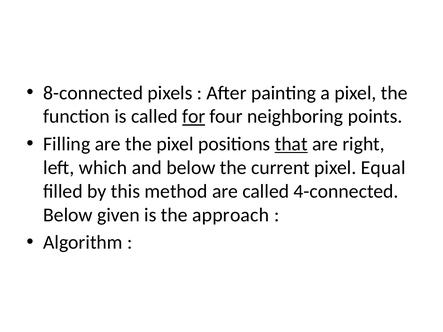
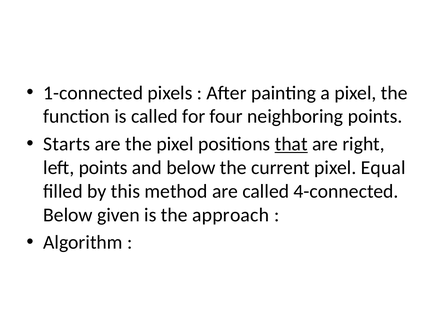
8-connected: 8-connected -> 1-connected
for underline: present -> none
Filling: Filling -> Starts
left which: which -> points
